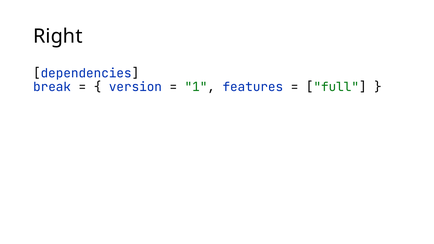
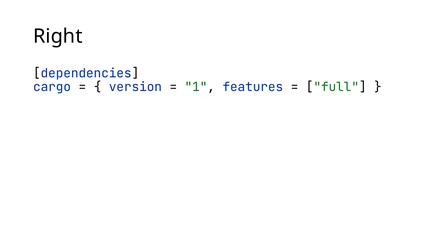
break: break -> cargo
